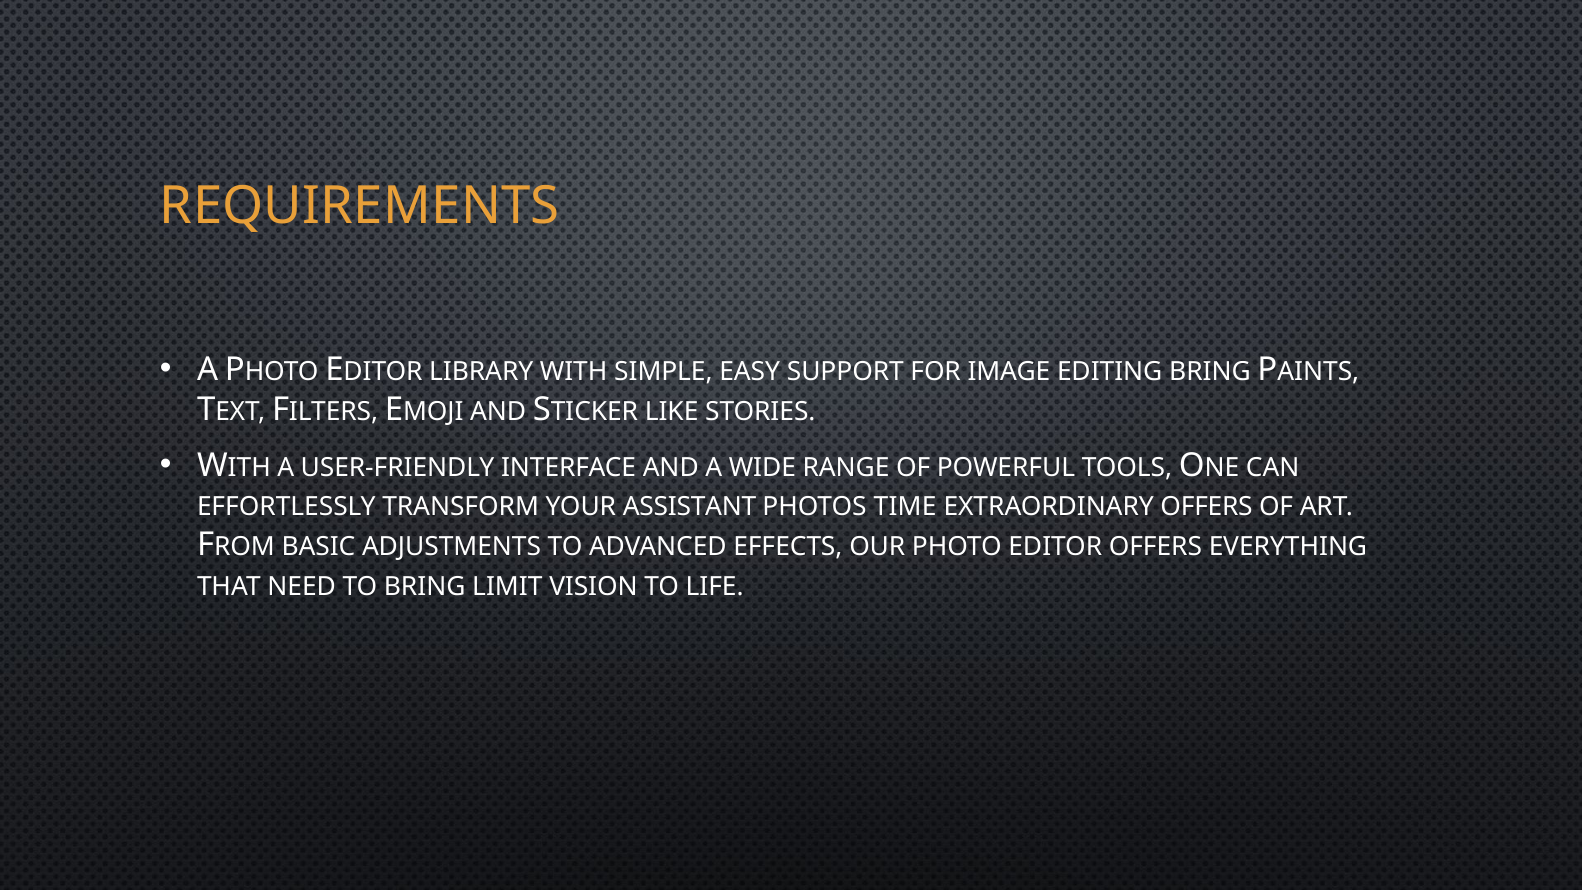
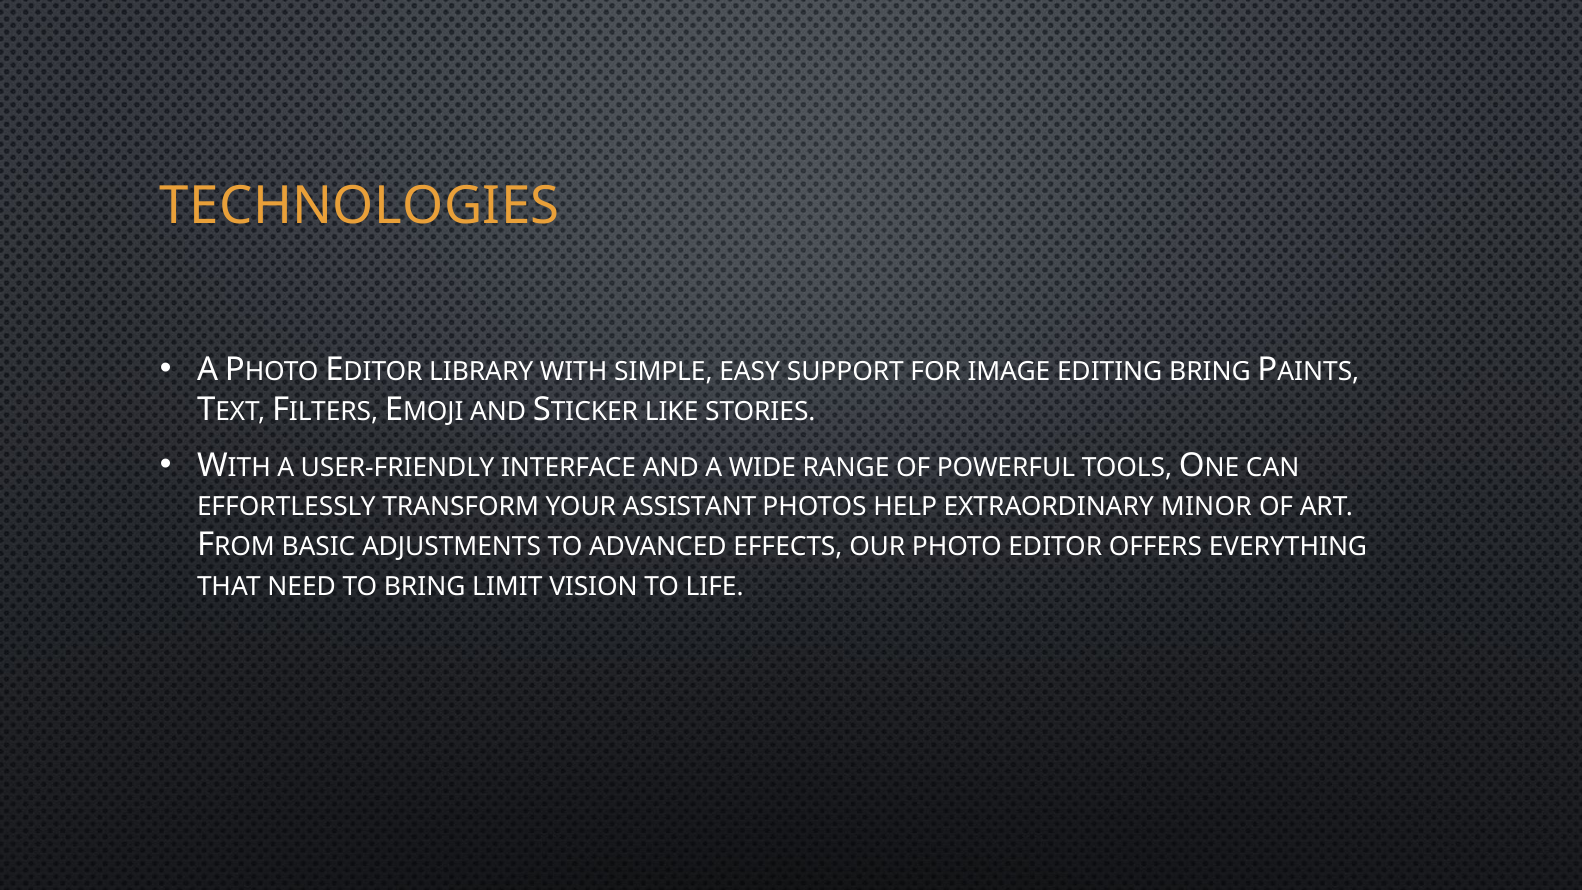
REQUIREMENTS: REQUIREMENTS -> TECHNOLOGIES
TIME: TIME -> HELP
EXTRAORDINARY OFFERS: OFFERS -> MINOR
